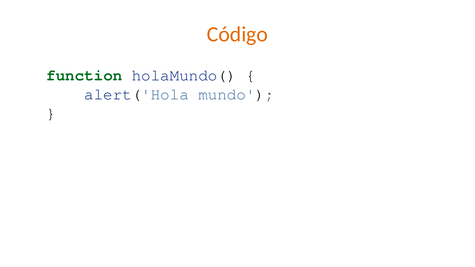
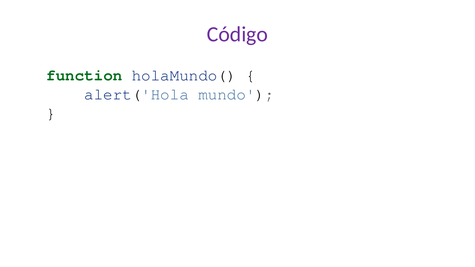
Código colour: orange -> purple
